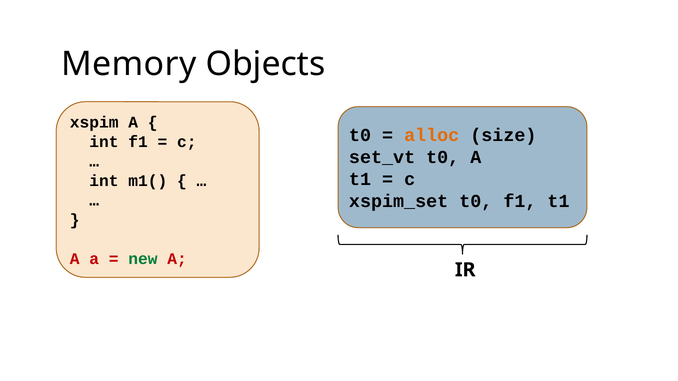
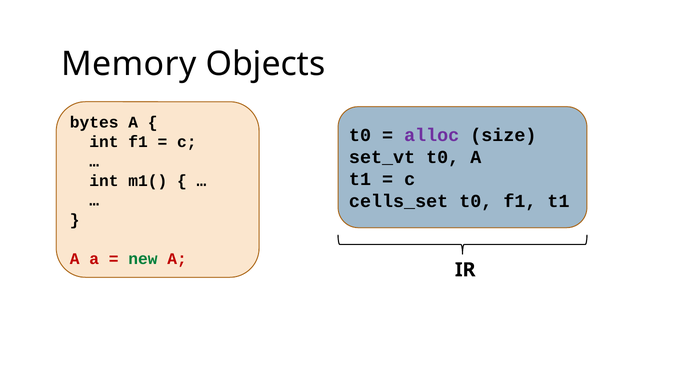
xspim: xspim -> bytes
alloc colour: orange -> purple
xspim_set: xspim_set -> cells_set
